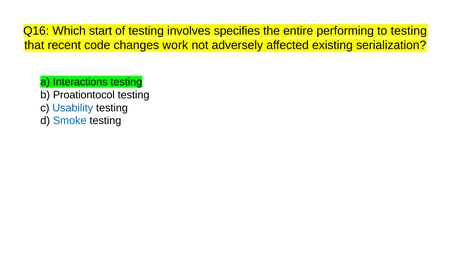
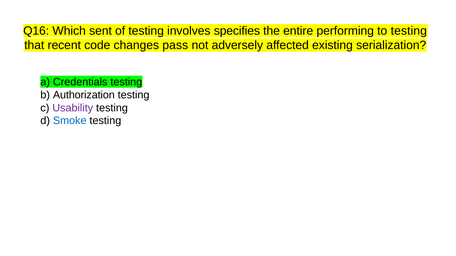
start: start -> sent
work: work -> pass
Interactions: Interactions -> Credentials
Proationtocol: Proationtocol -> Authorization
Usability colour: blue -> purple
